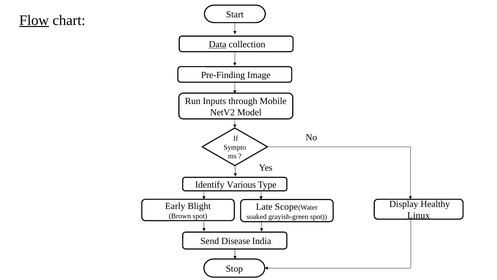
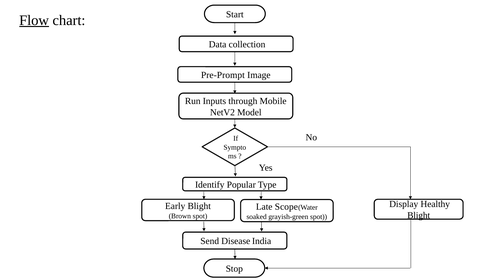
Data underline: present -> none
Pre-Finding: Pre-Finding -> Pre-Prompt
Various: Various -> Popular
Linux at (419, 215): Linux -> Blight
